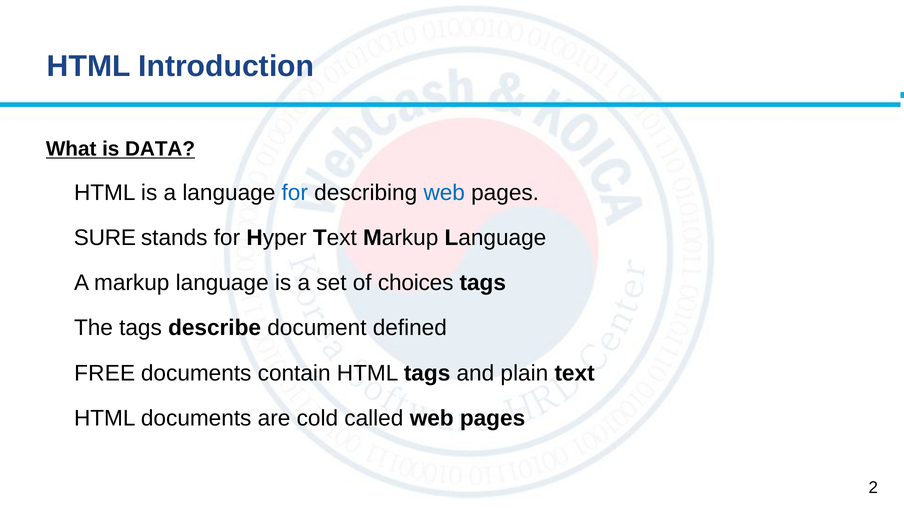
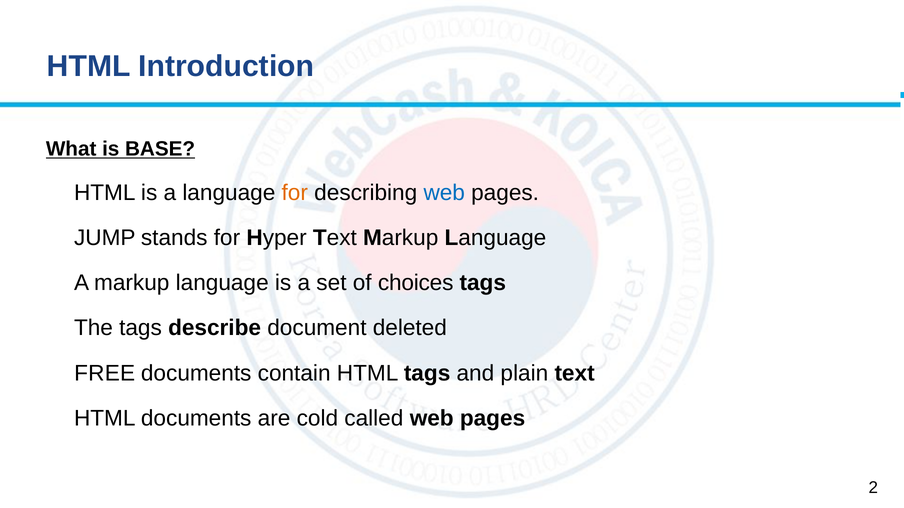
DATA: DATA -> BASE
for at (295, 193) colour: blue -> orange
SURE: SURE -> JUMP
defined: defined -> deleted
